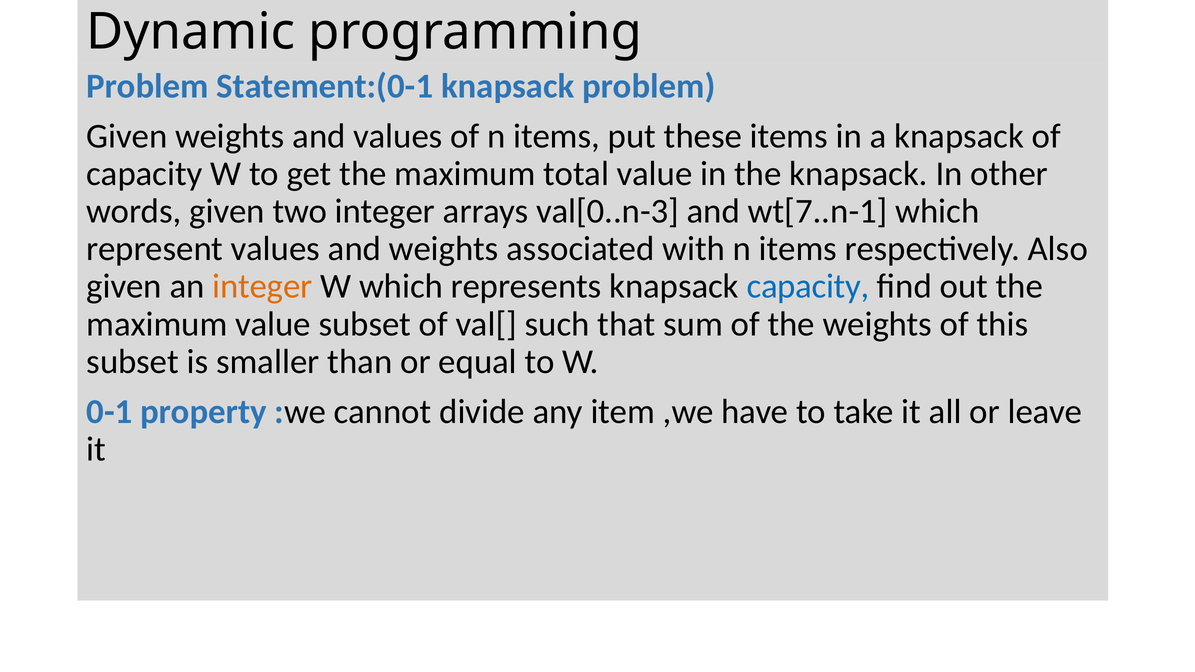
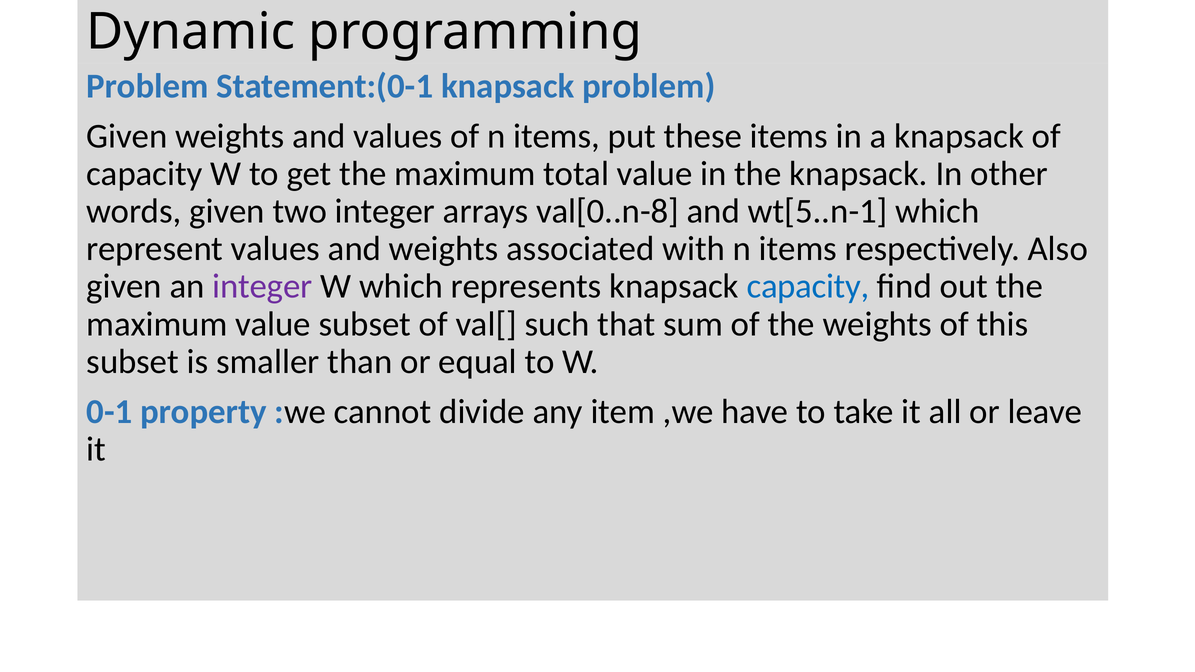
val[0..n-3: val[0..n-3 -> val[0..n-8
wt[7..n-1: wt[7..n-1 -> wt[5..n-1
integer at (262, 287) colour: orange -> purple
